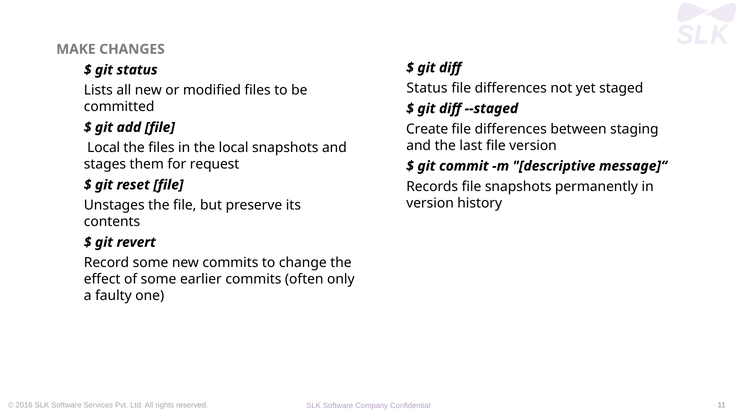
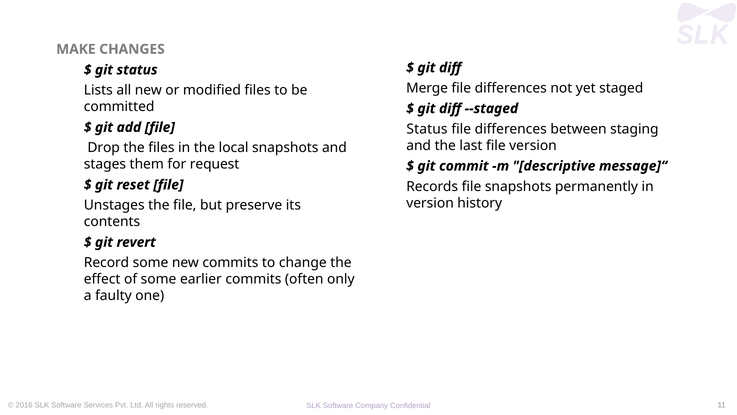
Status at (427, 88): Status -> Merge
Create at (427, 129): Create -> Status
Local at (104, 148): Local -> Drop
